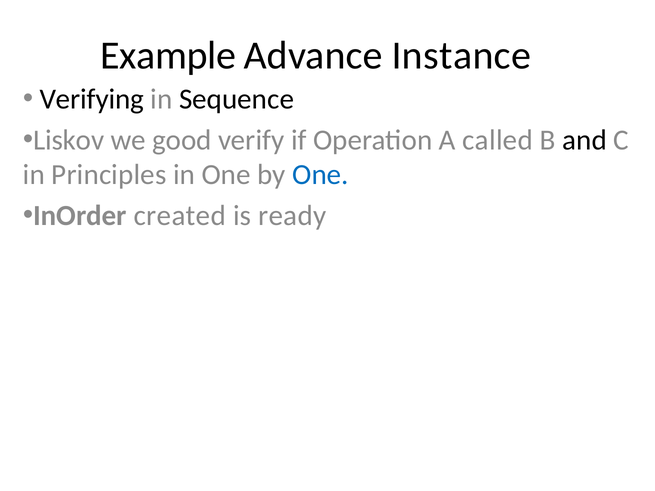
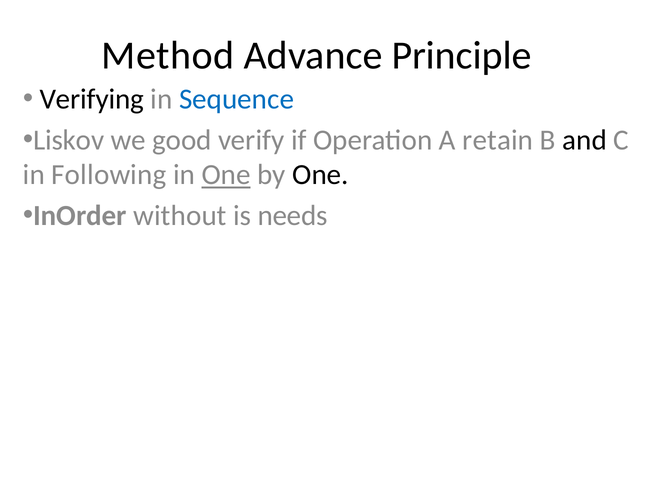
Example: Example -> Method
Instance: Instance -> Principle
Sequence colour: black -> blue
called: called -> retain
Principles: Principles -> Following
One at (226, 175) underline: none -> present
One at (320, 175) colour: blue -> black
created: created -> without
ready: ready -> needs
